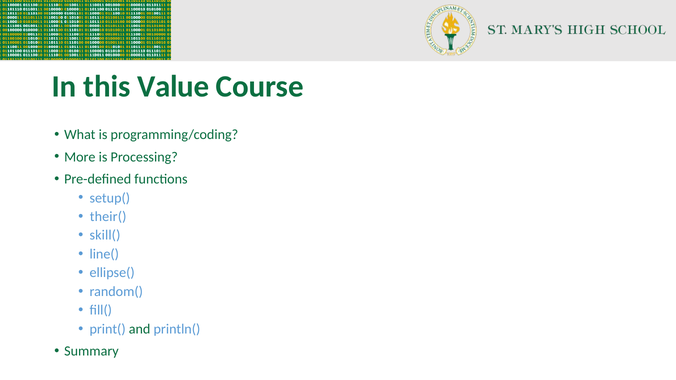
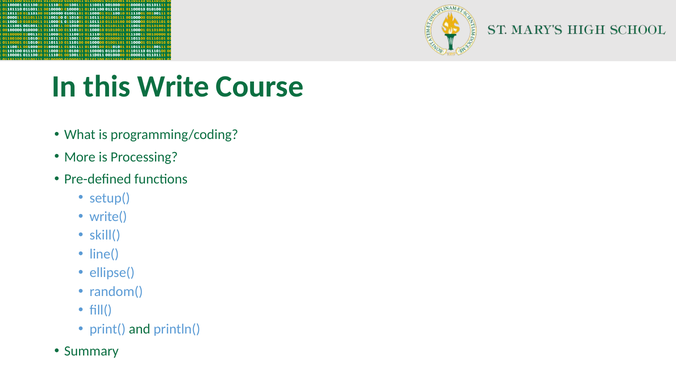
Value: Value -> Write
their(: their( -> write(
